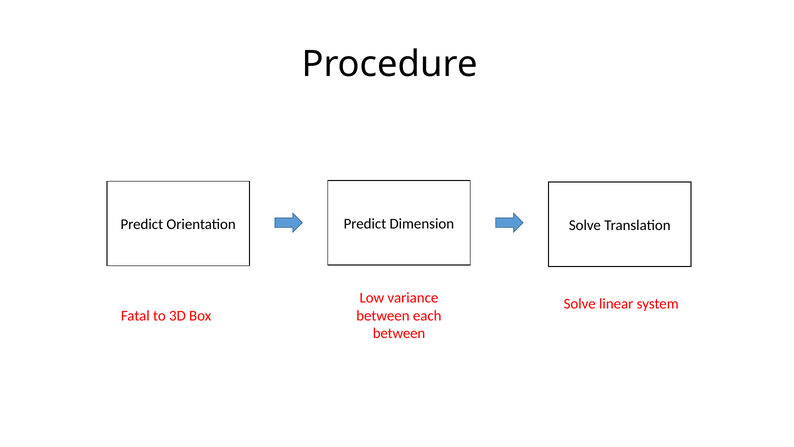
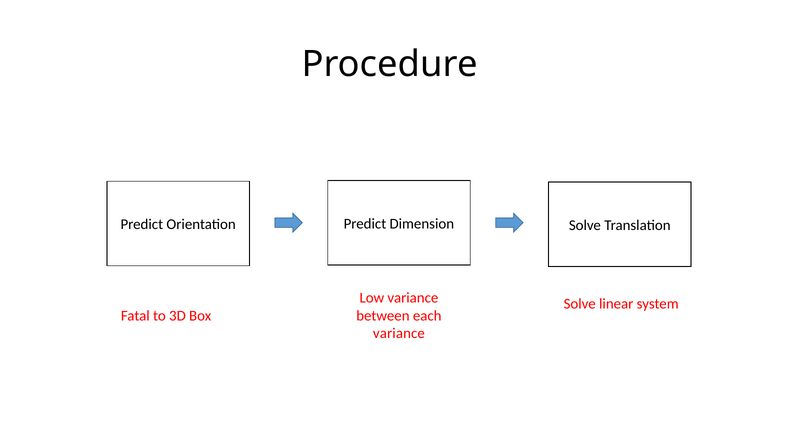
between at (399, 333): between -> variance
